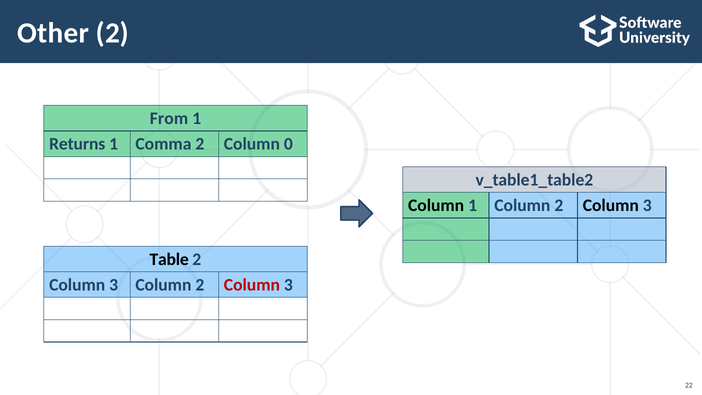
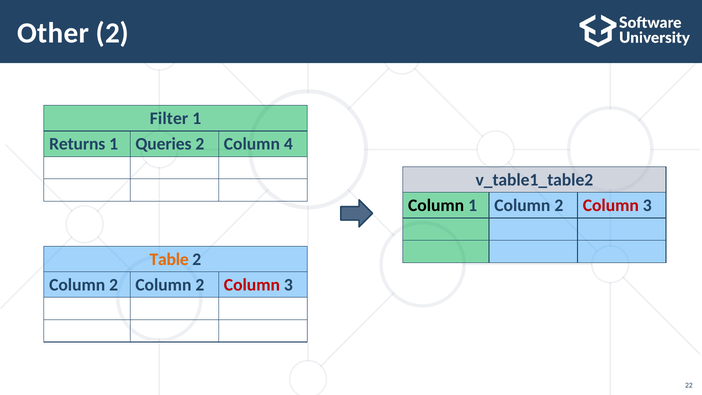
From: From -> Filter
Comma: Comma -> Queries
0: 0 -> 4
Column at (611, 205) colour: black -> red
Table colour: black -> orange
3 at (114, 285): 3 -> 2
